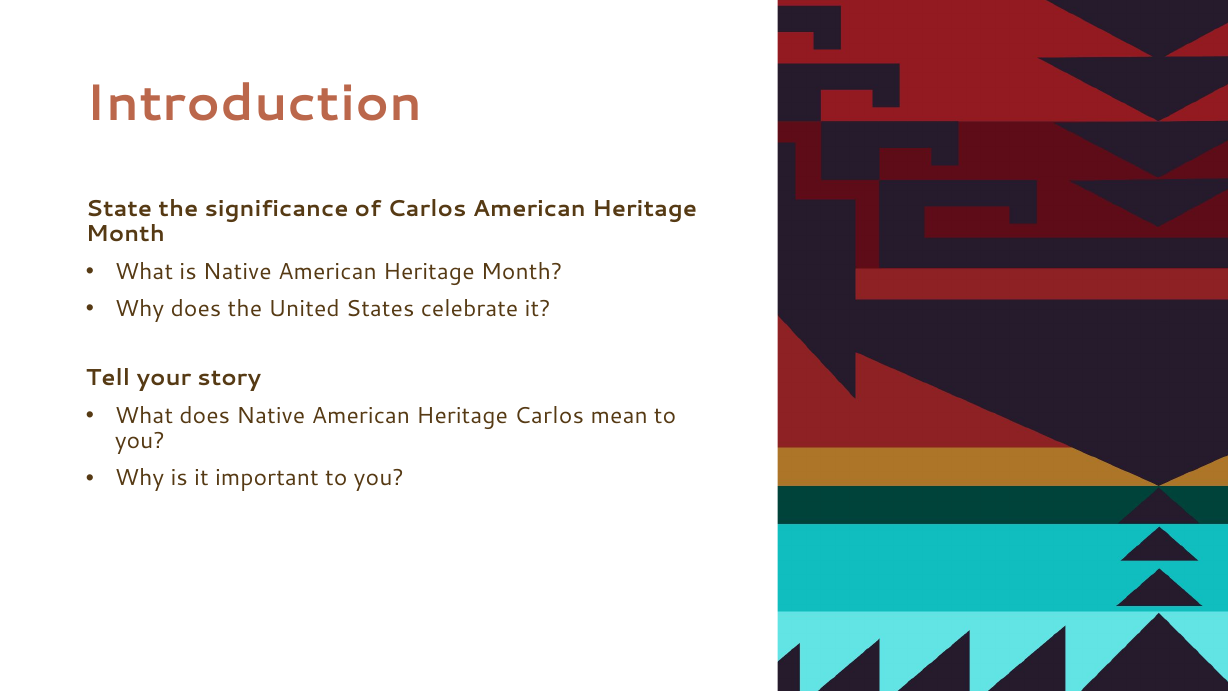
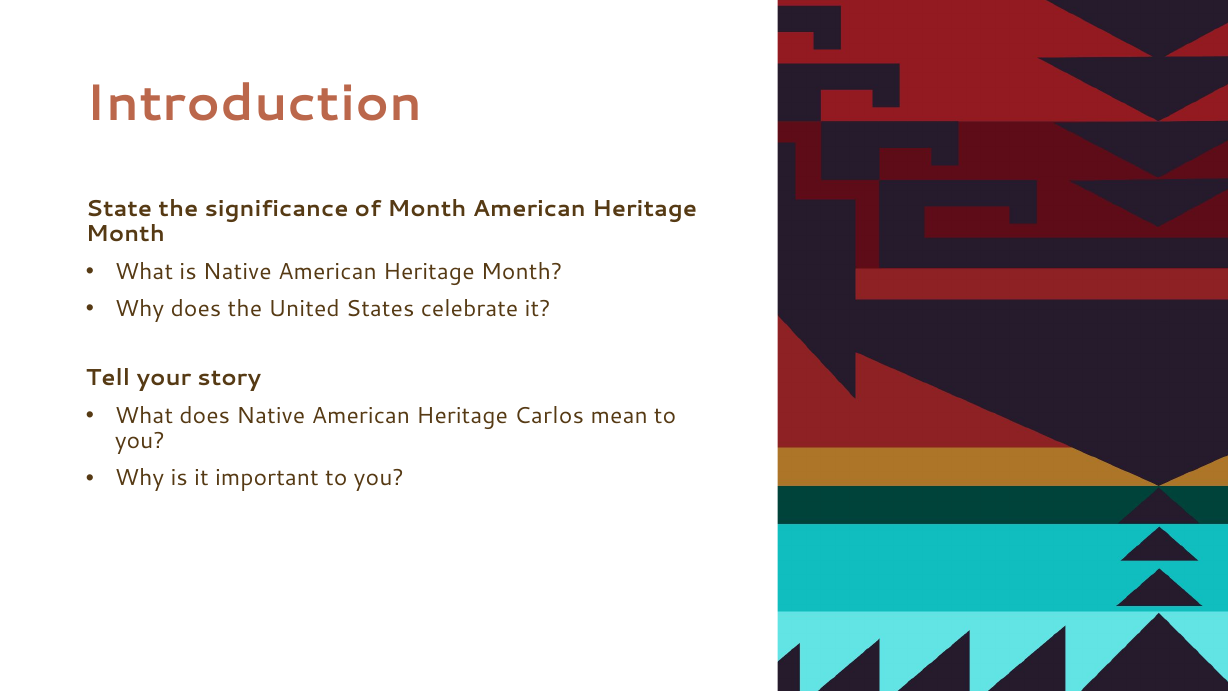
of Carlos: Carlos -> Month
